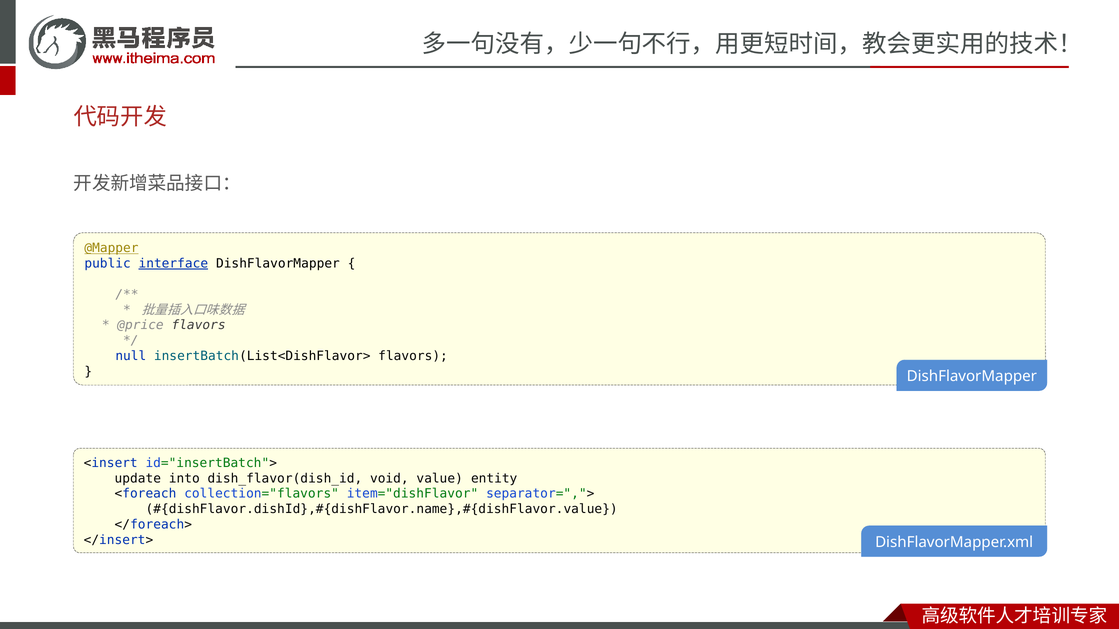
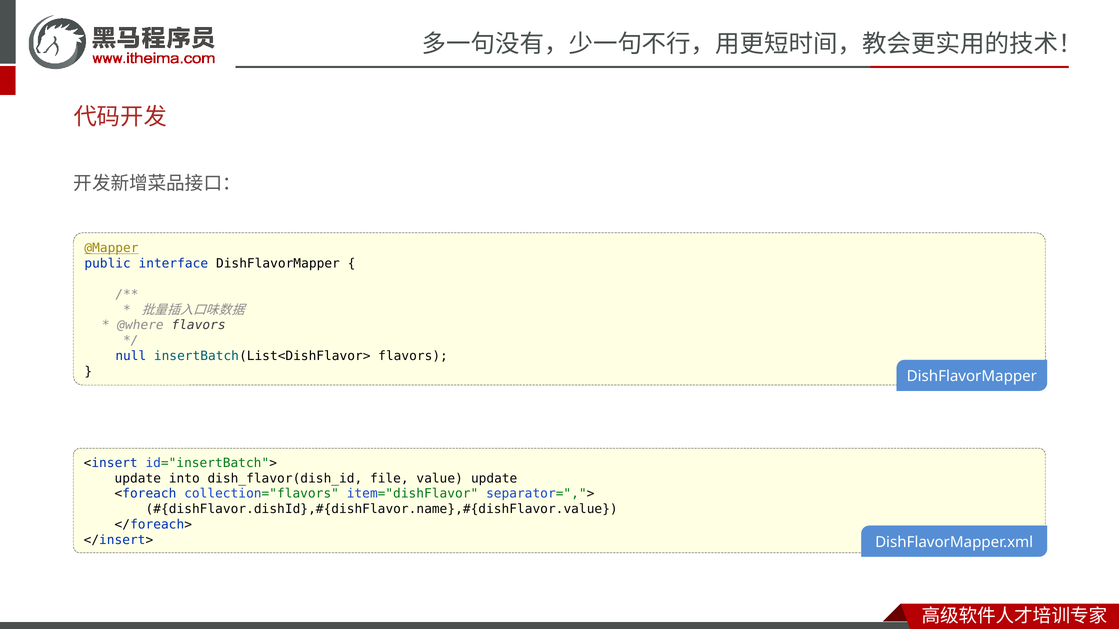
interface underline: present -> none
@price: @price -> @where
void: void -> file
value entity: entity -> update
